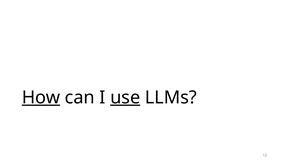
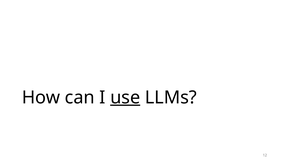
How underline: present -> none
